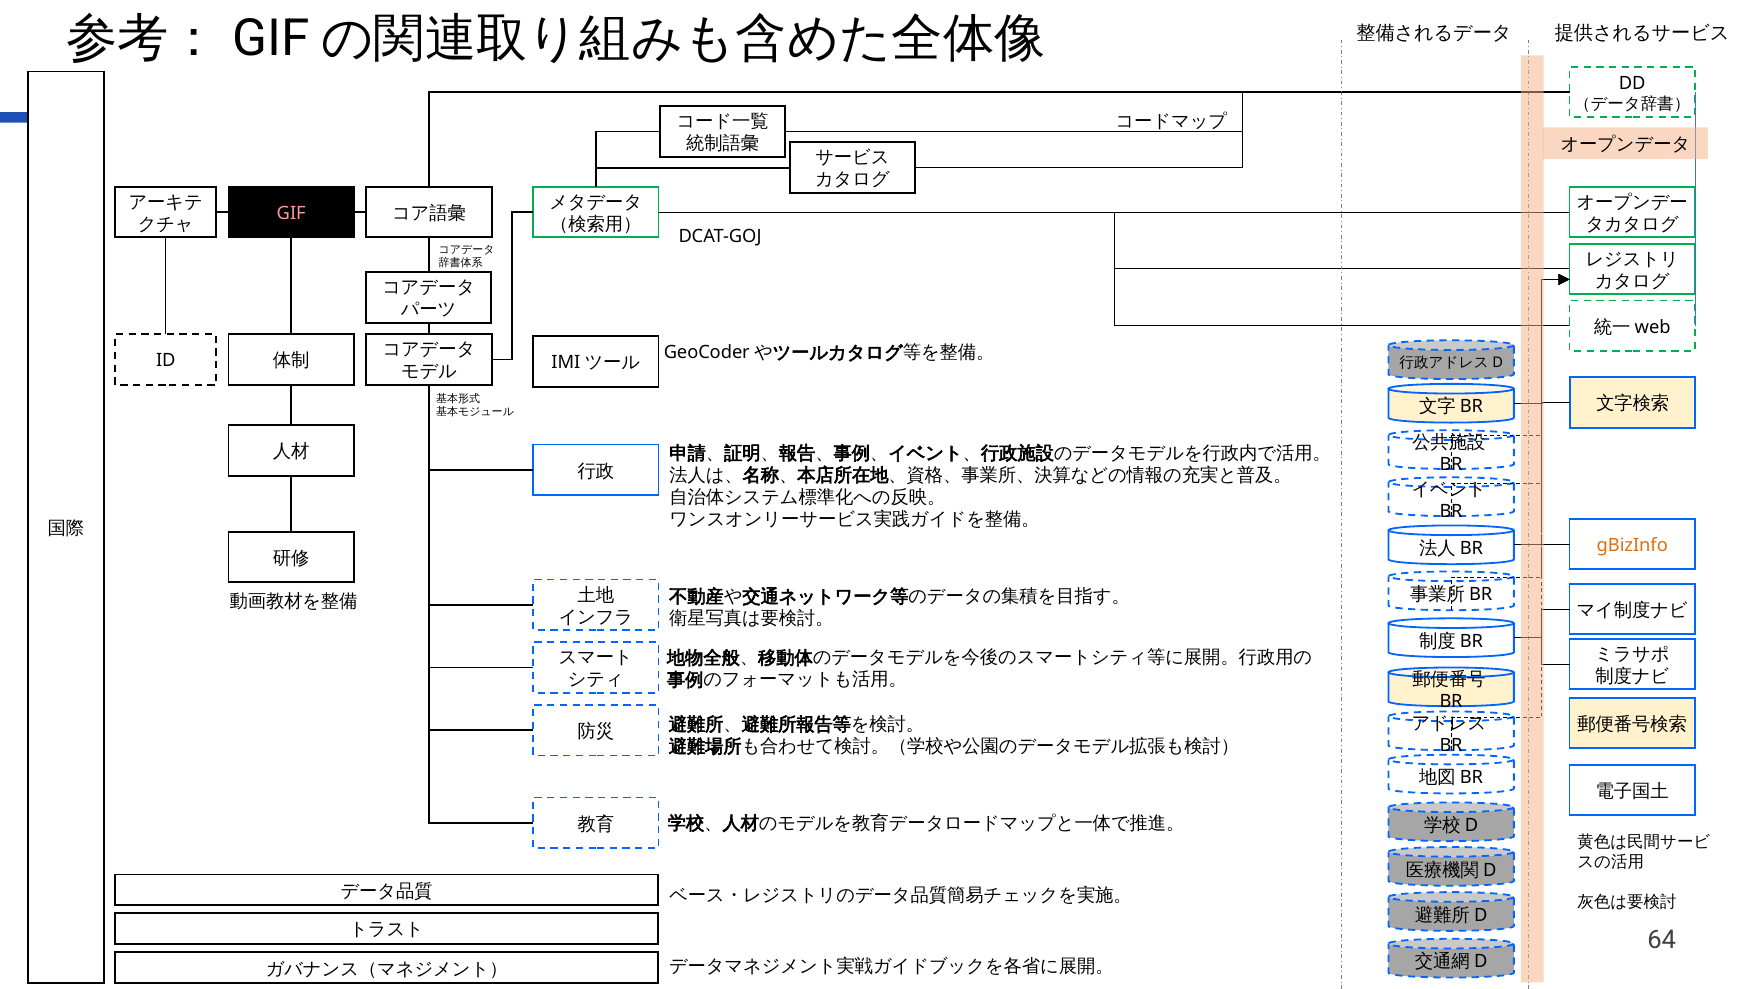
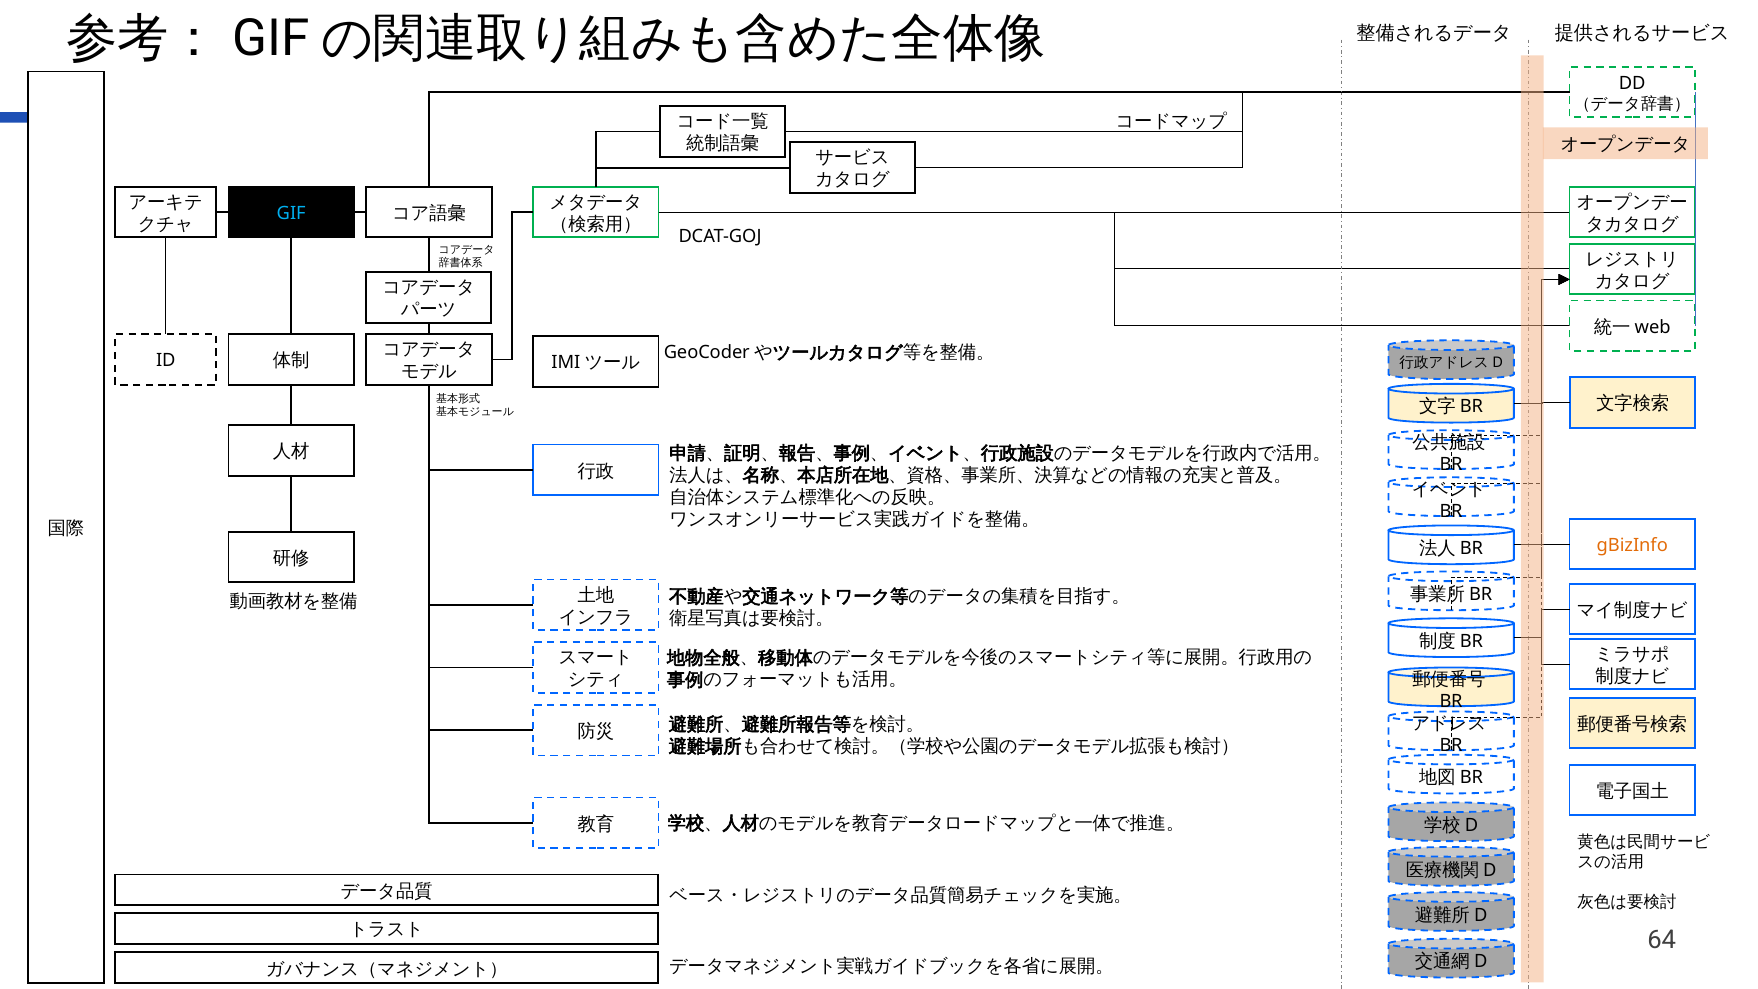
GIF colour: pink -> light blue
